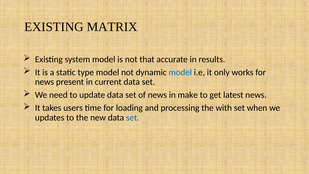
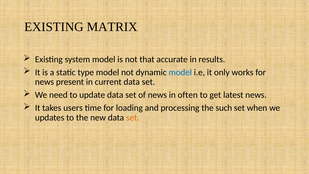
make: make -> often
with: with -> such
set at (133, 118) colour: blue -> orange
